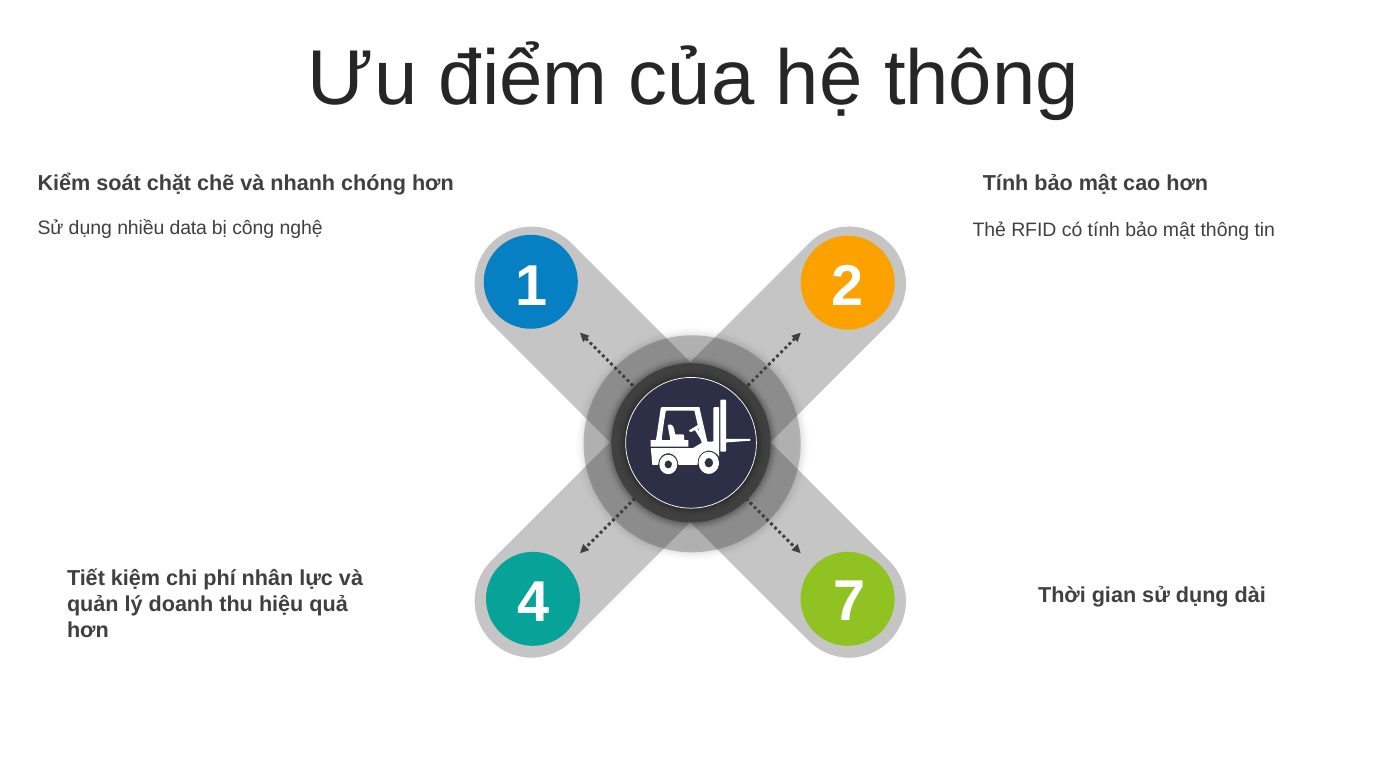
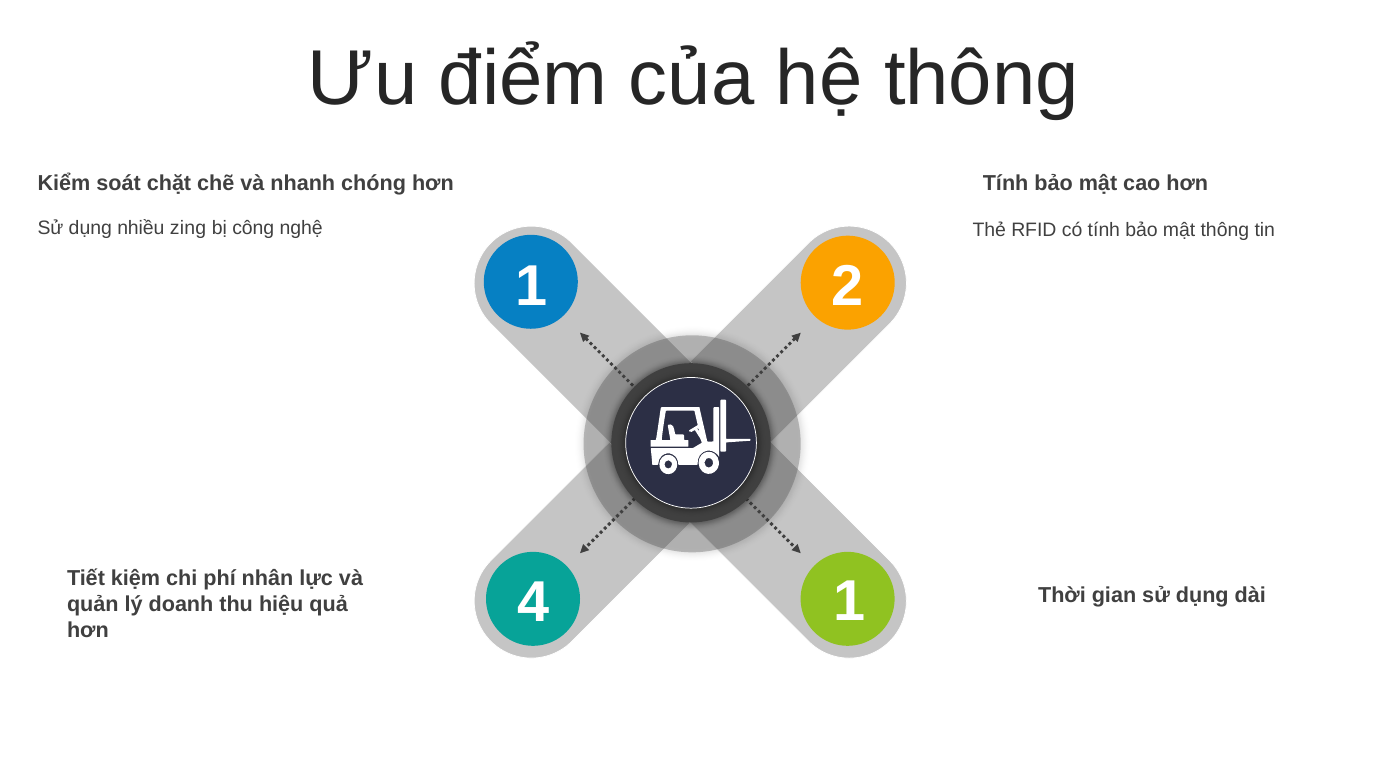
data: data -> zing
4 7: 7 -> 1
